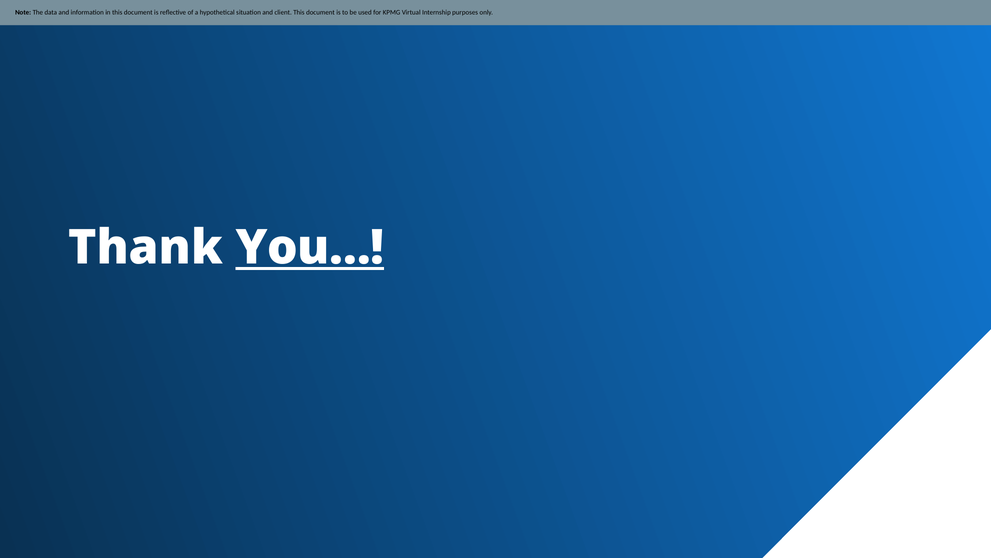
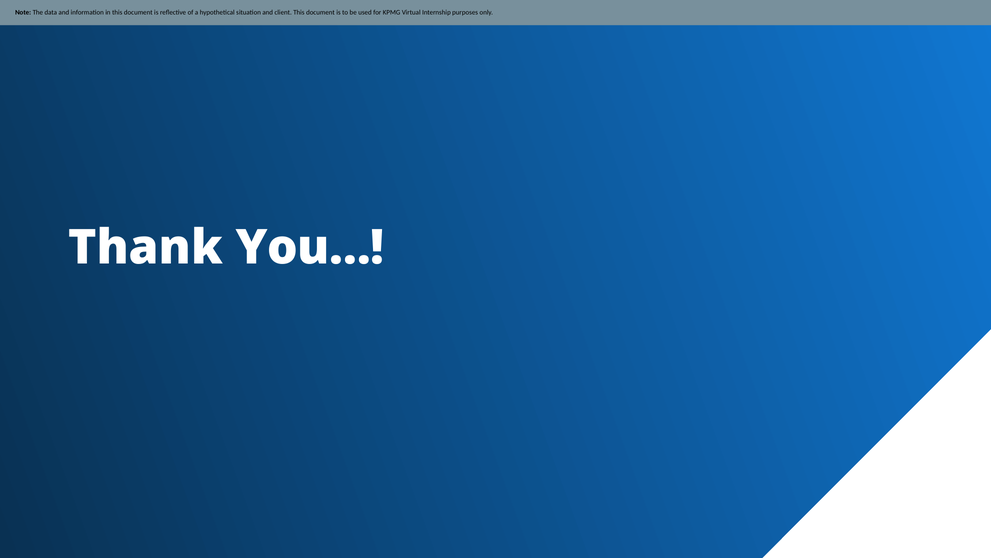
You… underline: present -> none
